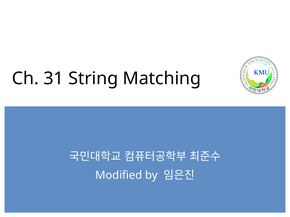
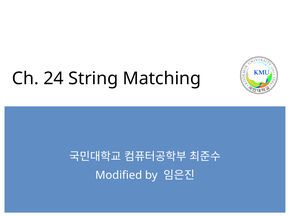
31: 31 -> 24
